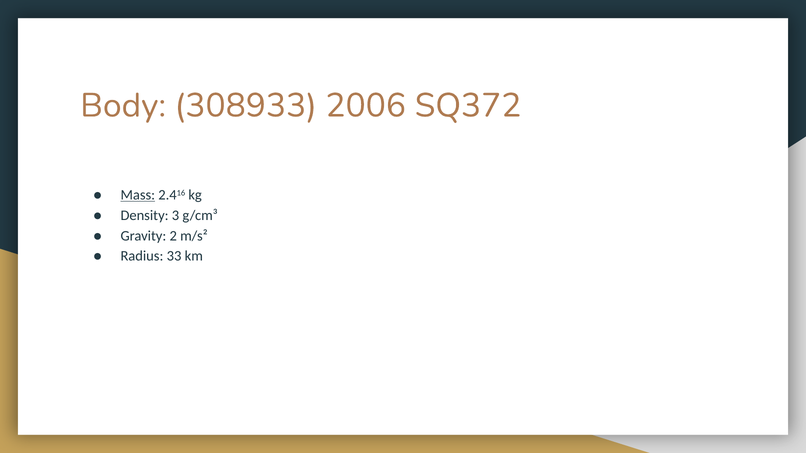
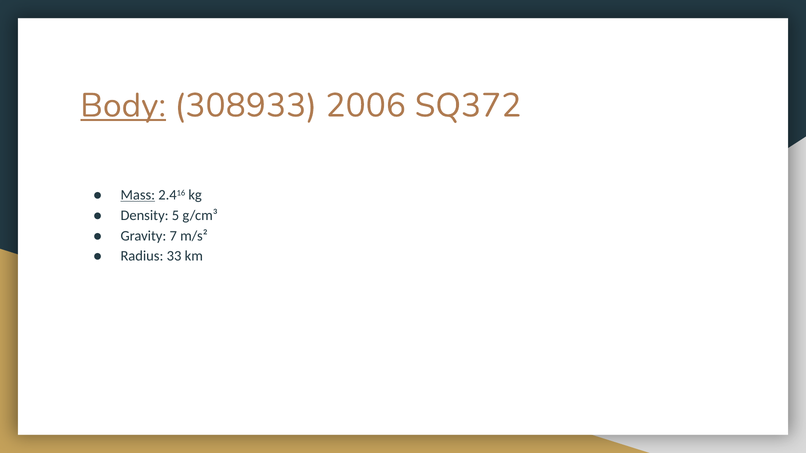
Body underline: none -> present
3: 3 -> 5
2: 2 -> 7
